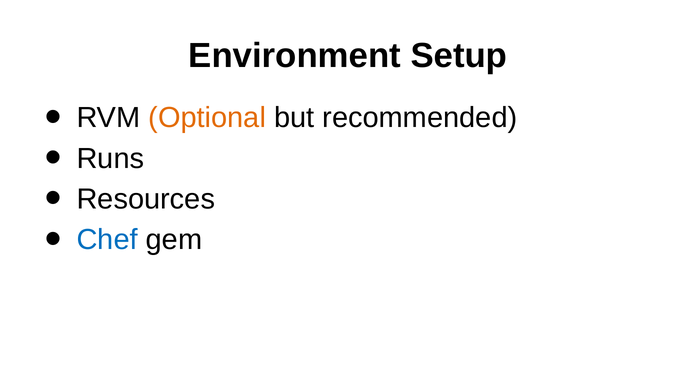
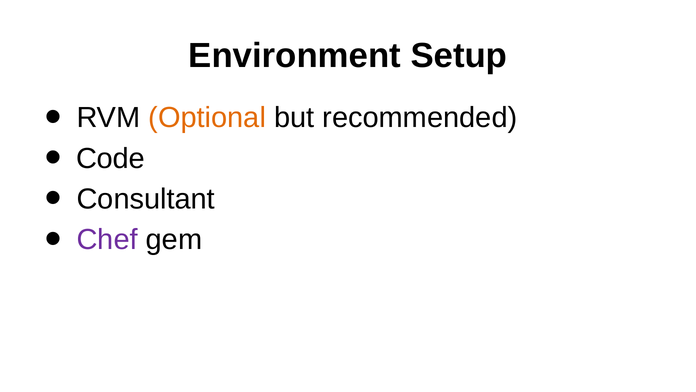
Runs: Runs -> Code
Resources: Resources -> Consultant
Chef colour: blue -> purple
